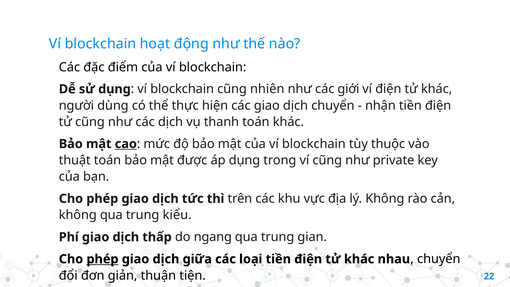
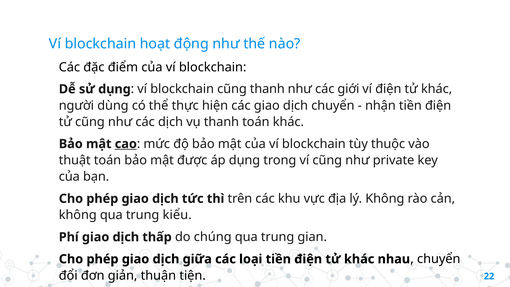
cũng nhiên: nhiên -> thanh
ngang: ngang -> chúng
phép at (102, 259) underline: present -> none
